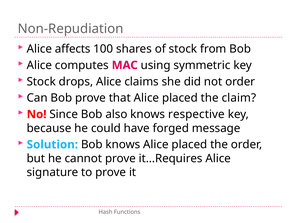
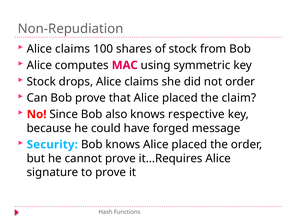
affects at (73, 49): affects -> claims
Solution: Solution -> Security
